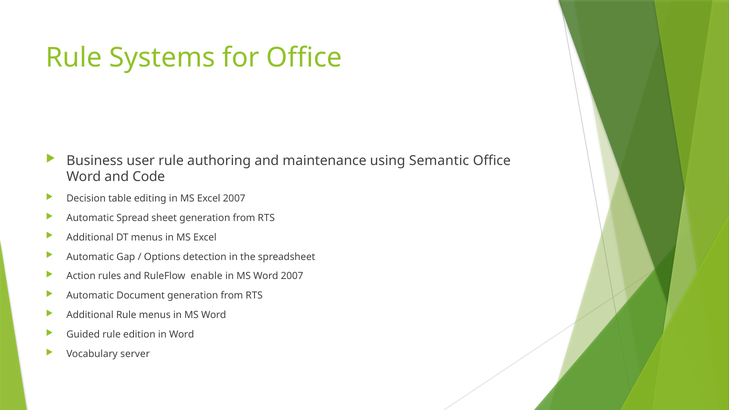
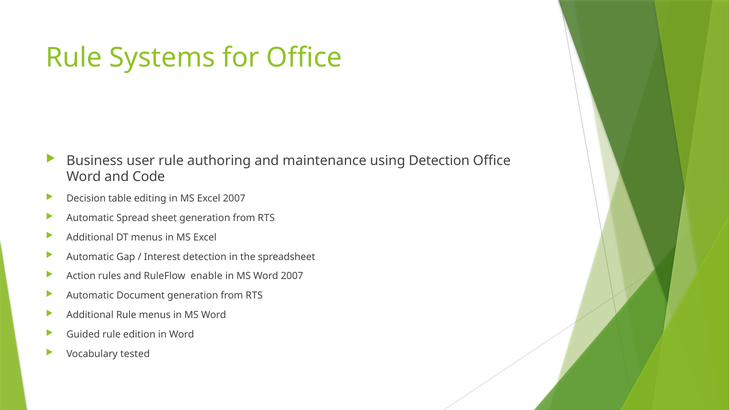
using Semantic: Semantic -> Detection
Options: Options -> Interest
server: server -> tested
